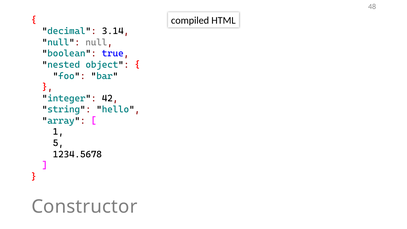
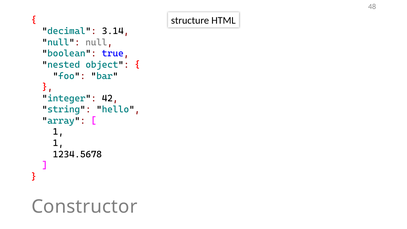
compiled: compiled -> structure
5 at (58, 143): 5 -> 1
